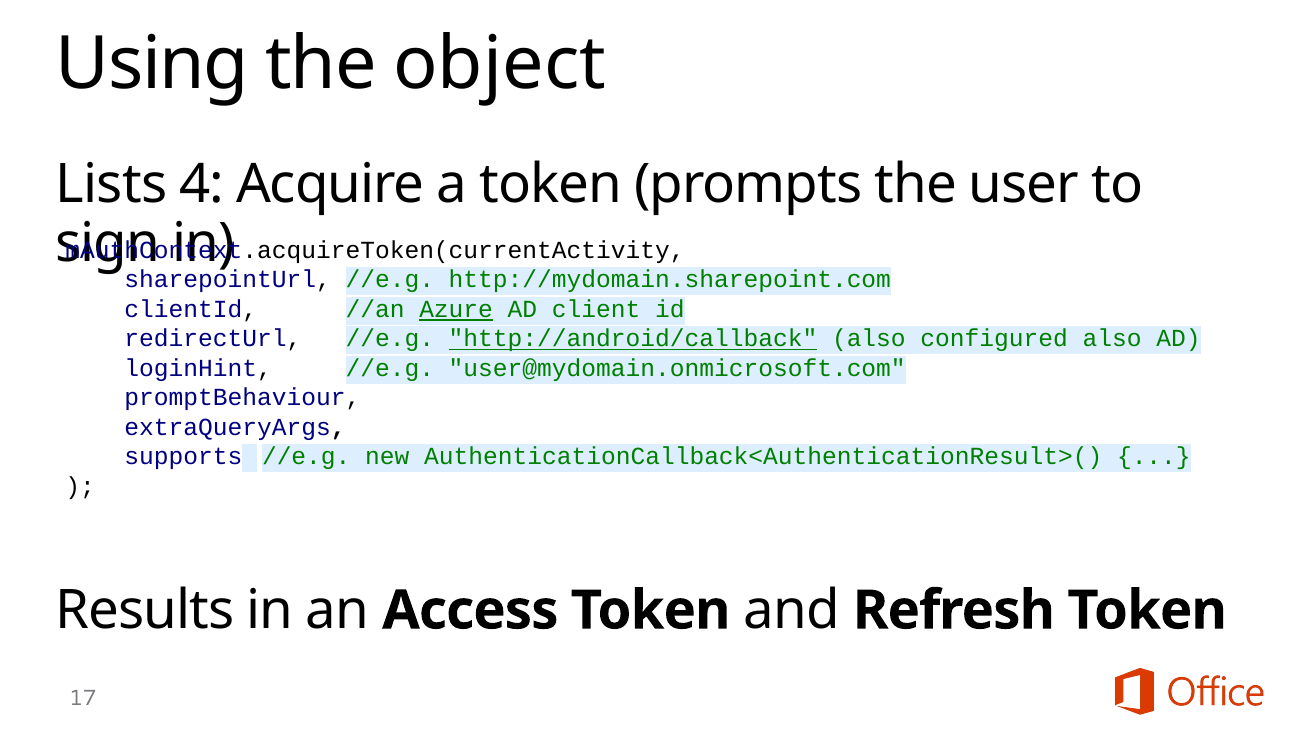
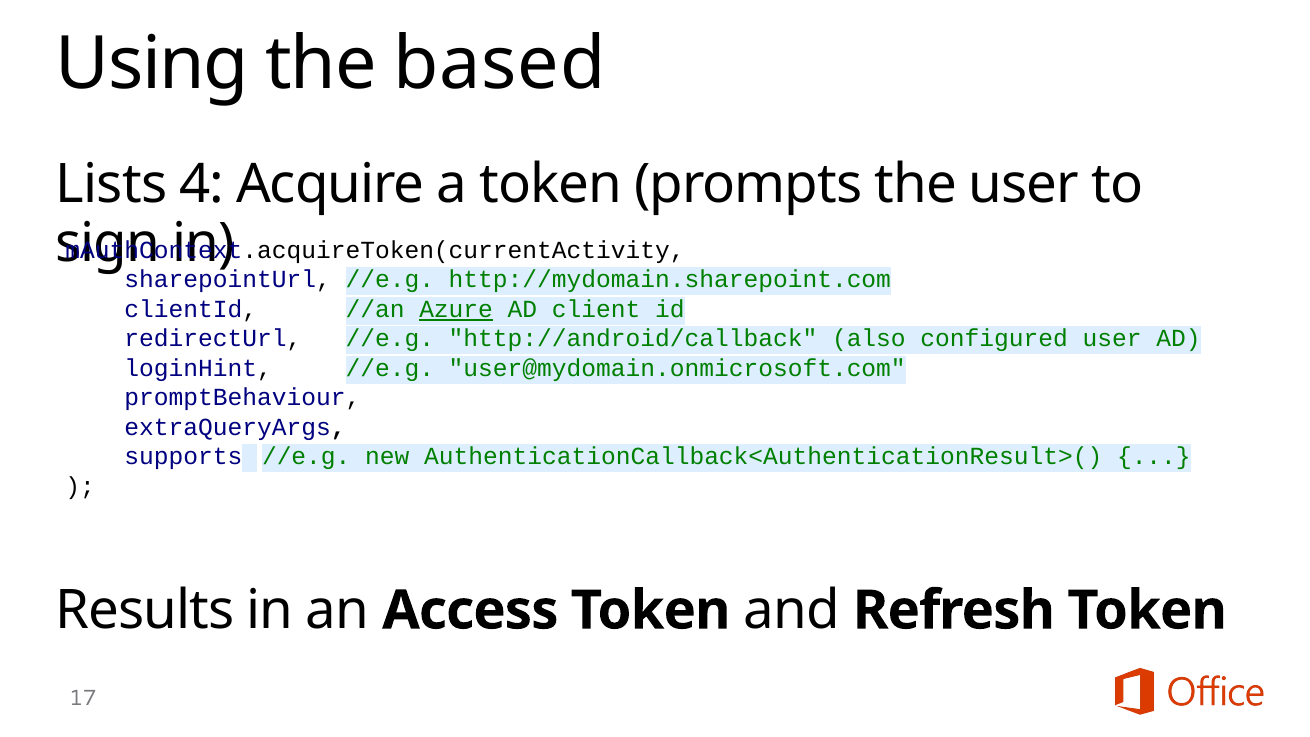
object: object -> based
http://android/callback underline: present -> none
configured also: also -> user
